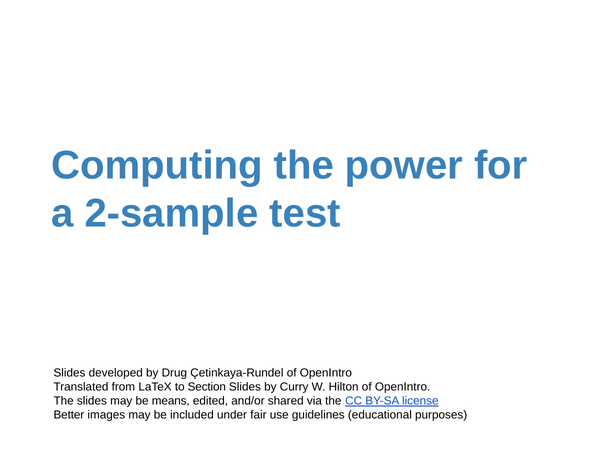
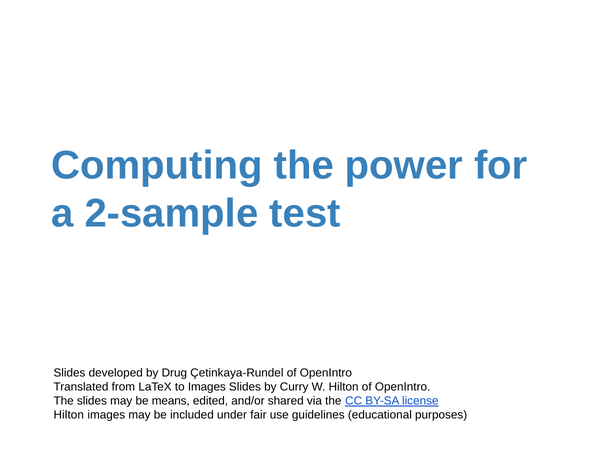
to Section: Section -> Images
Better at (69, 415): Better -> Hilton
